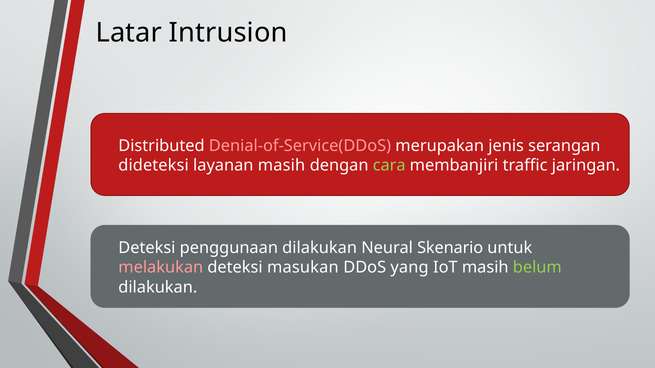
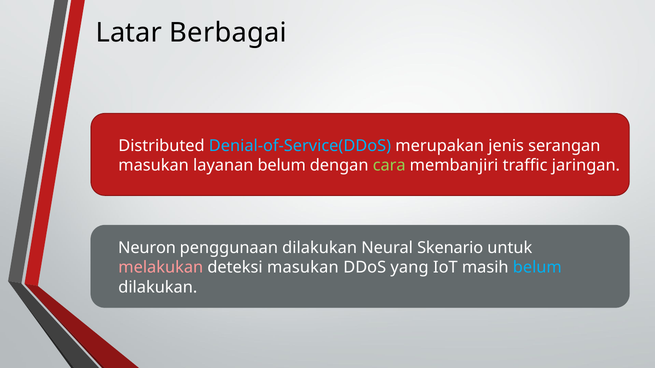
Intrusion: Intrusion -> Berbagai
Denial-of-Service(DDoS colour: pink -> light blue
dideteksi at (154, 166): dideteksi -> masukan
layanan masih: masih -> belum
Deteksi at (147, 248): Deteksi -> Neuron
belum at (537, 268) colour: light green -> light blue
